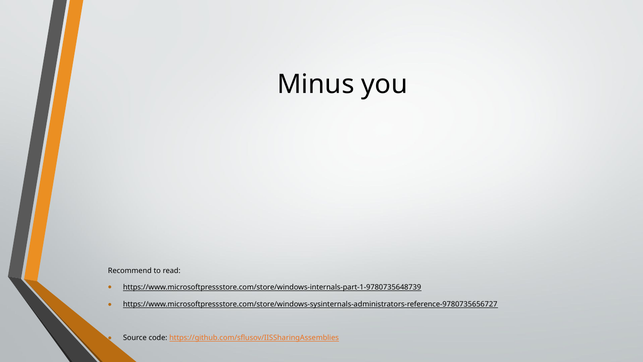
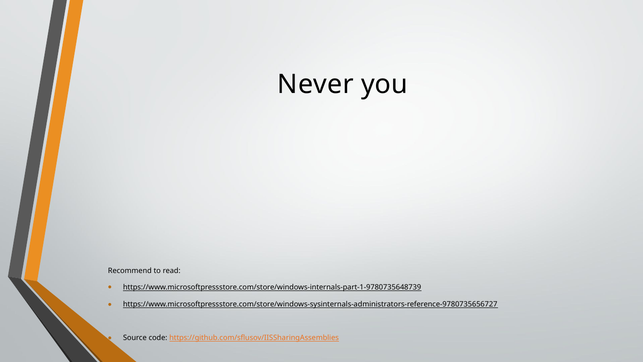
Minus: Minus -> Never
